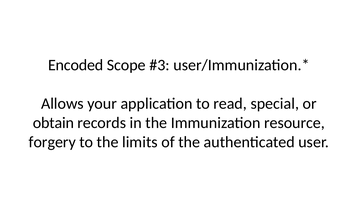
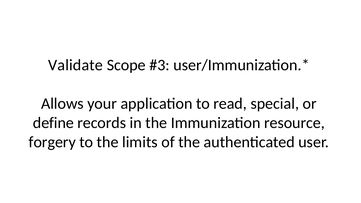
Encoded: Encoded -> Validate
obtain: obtain -> define
